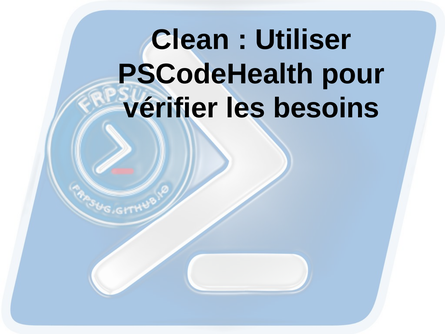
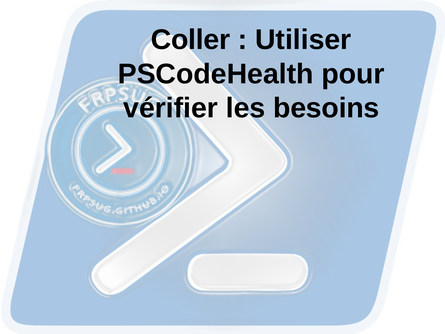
Clean: Clean -> Coller
